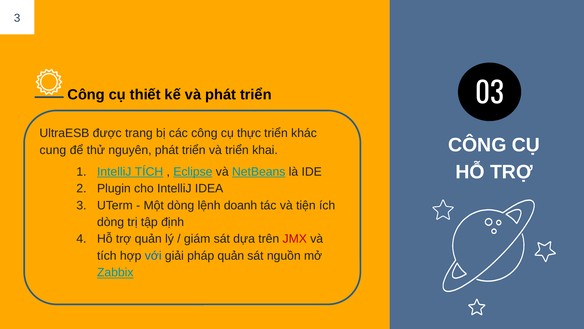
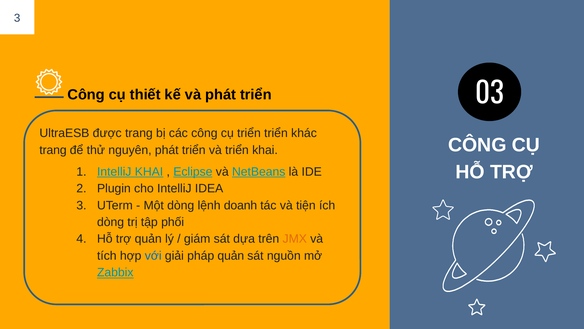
cụ thực: thực -> triển
cung at (53, 150): cung -> trang
IntelliJ TÍCH: TÍCH -> KHAI
định: định -> phối
JMX colour: red -> orange
